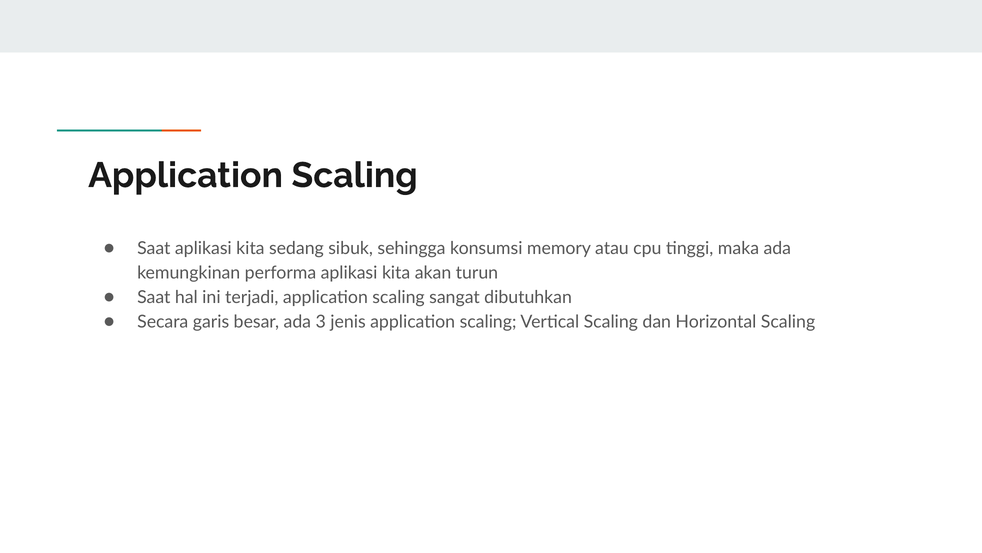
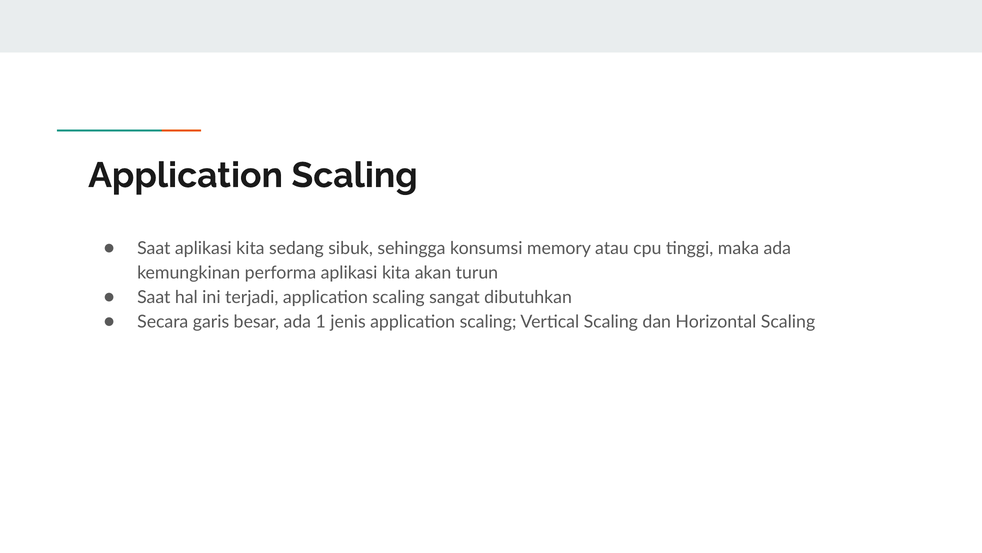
3: 3 -> 1
